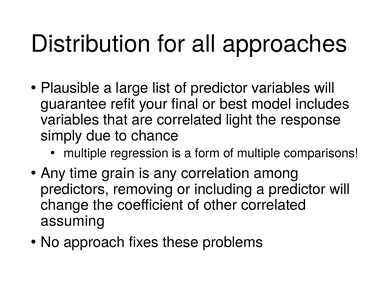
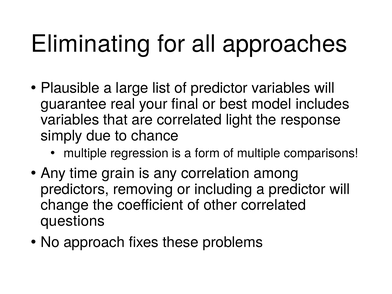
Distribution: Distribution -> Eliminating
refit: refit -> real
assuming: assuming -> questions
